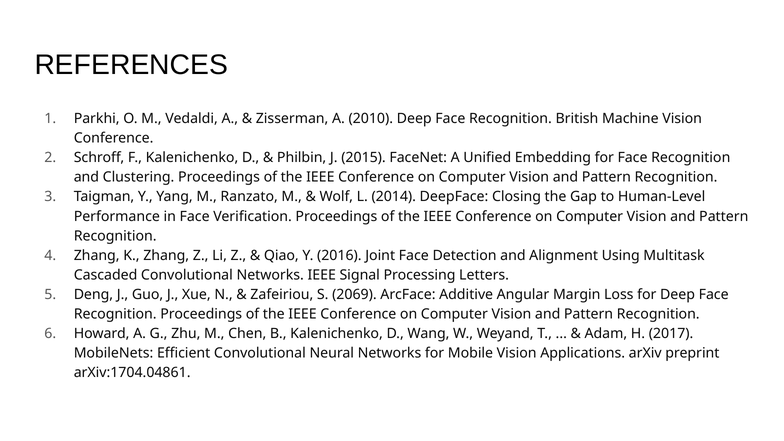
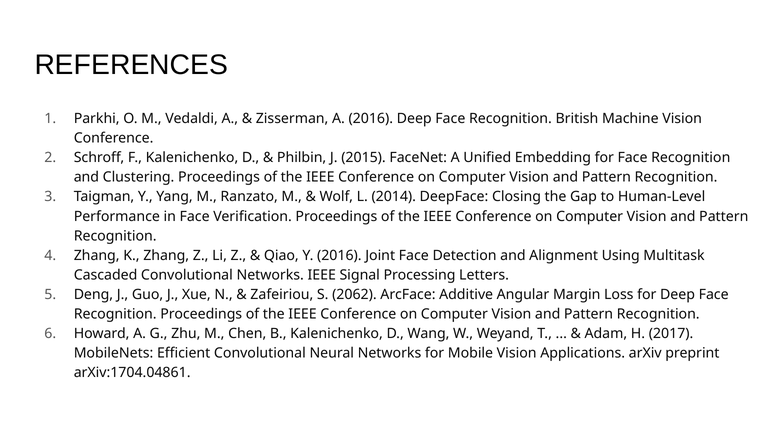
A 2010: 2010 -> 2016
2069: 2069 -> 2062
